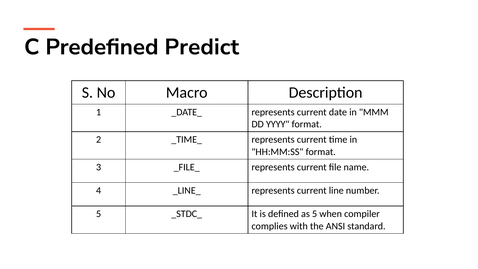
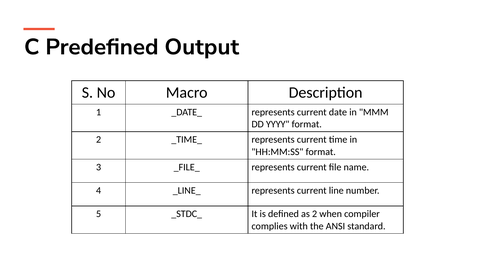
Predict: Predict -> Output
as 5: 5 -> 2
